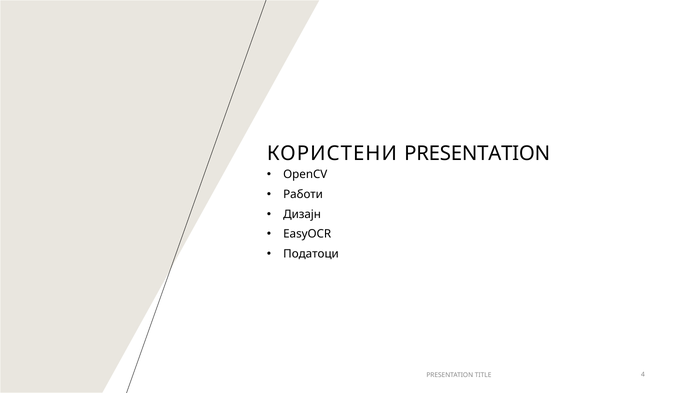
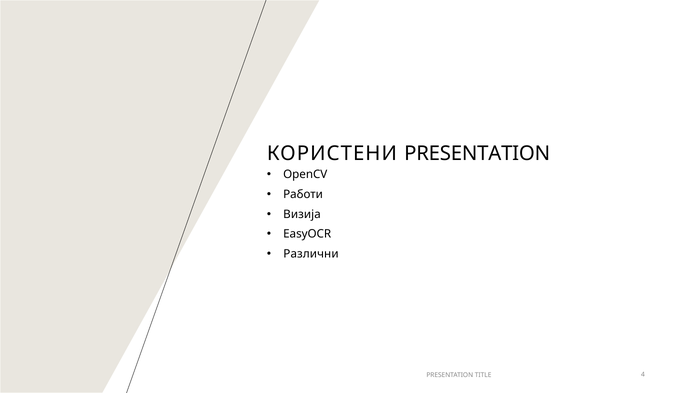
Дизајн: Дизајн -> Визија
Податоци: Податоци -> Различни
